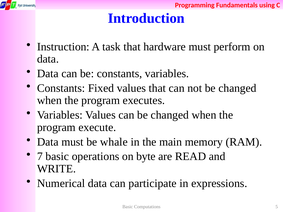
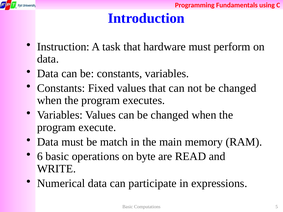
whale: whale -> match
7: 7 -> 6
